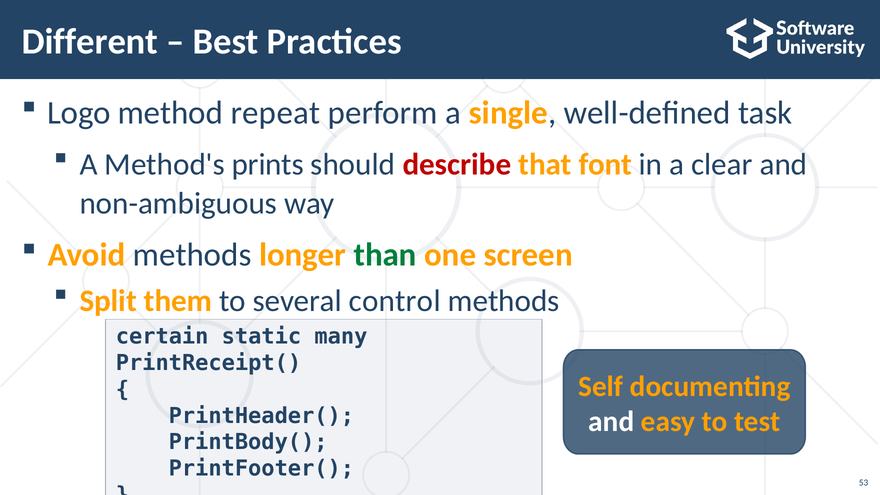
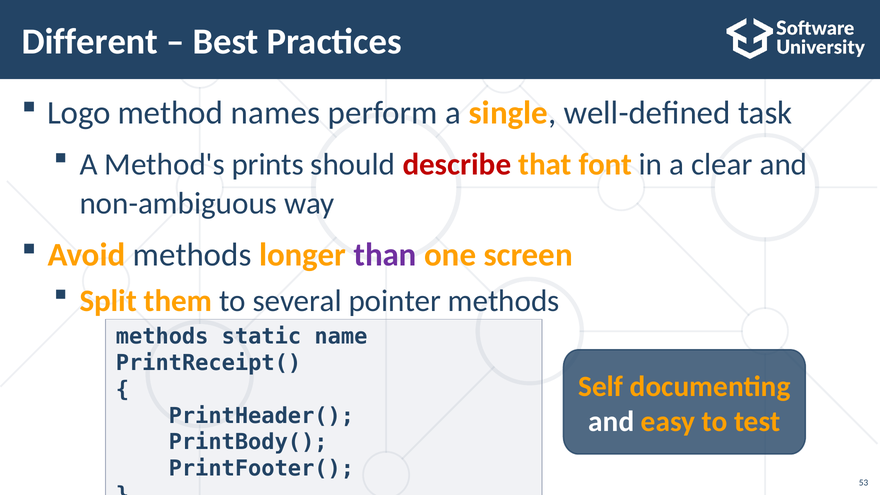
repeat: repeat -> names
than colour: green -> purple
control: control -> pointer
certain at (162, 337): certain -> methods
many: many -> name
